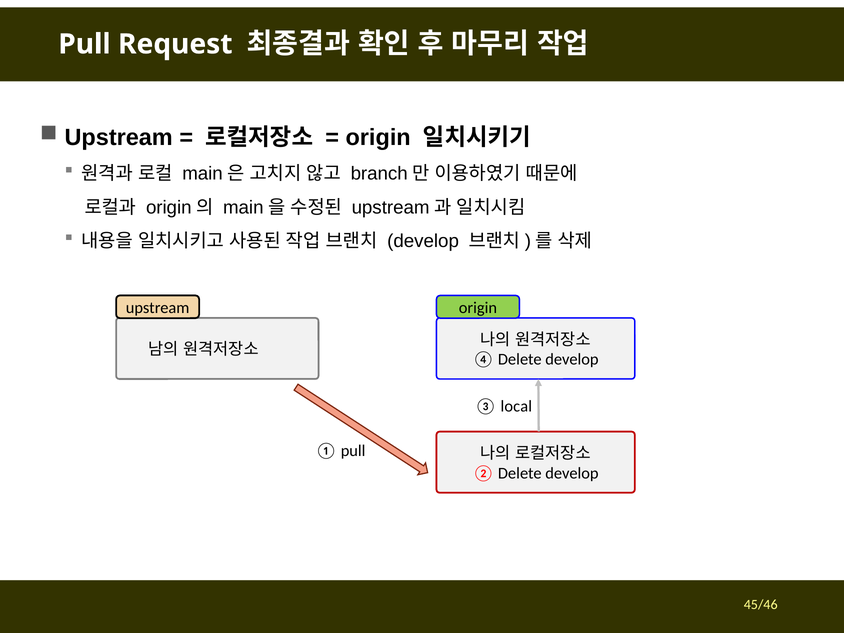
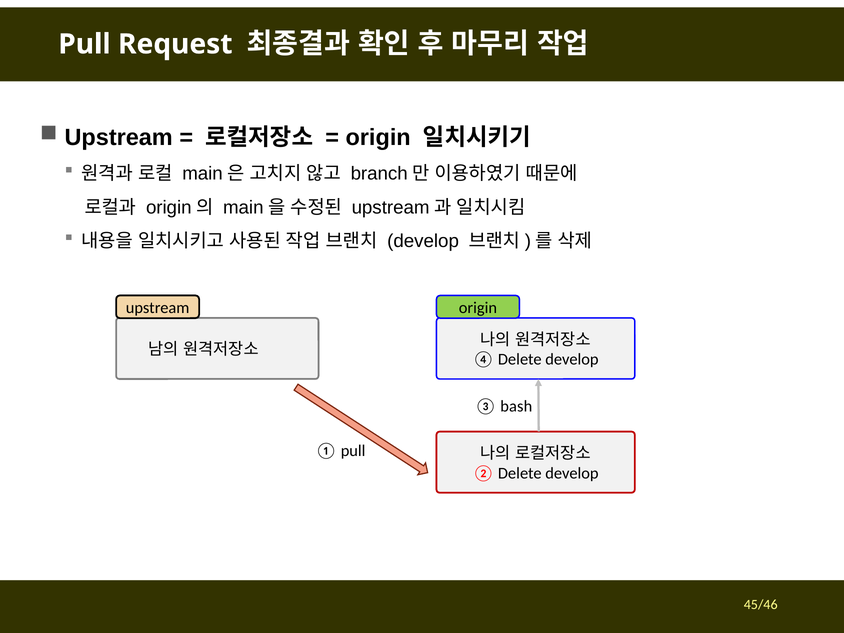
local: local -> bash
